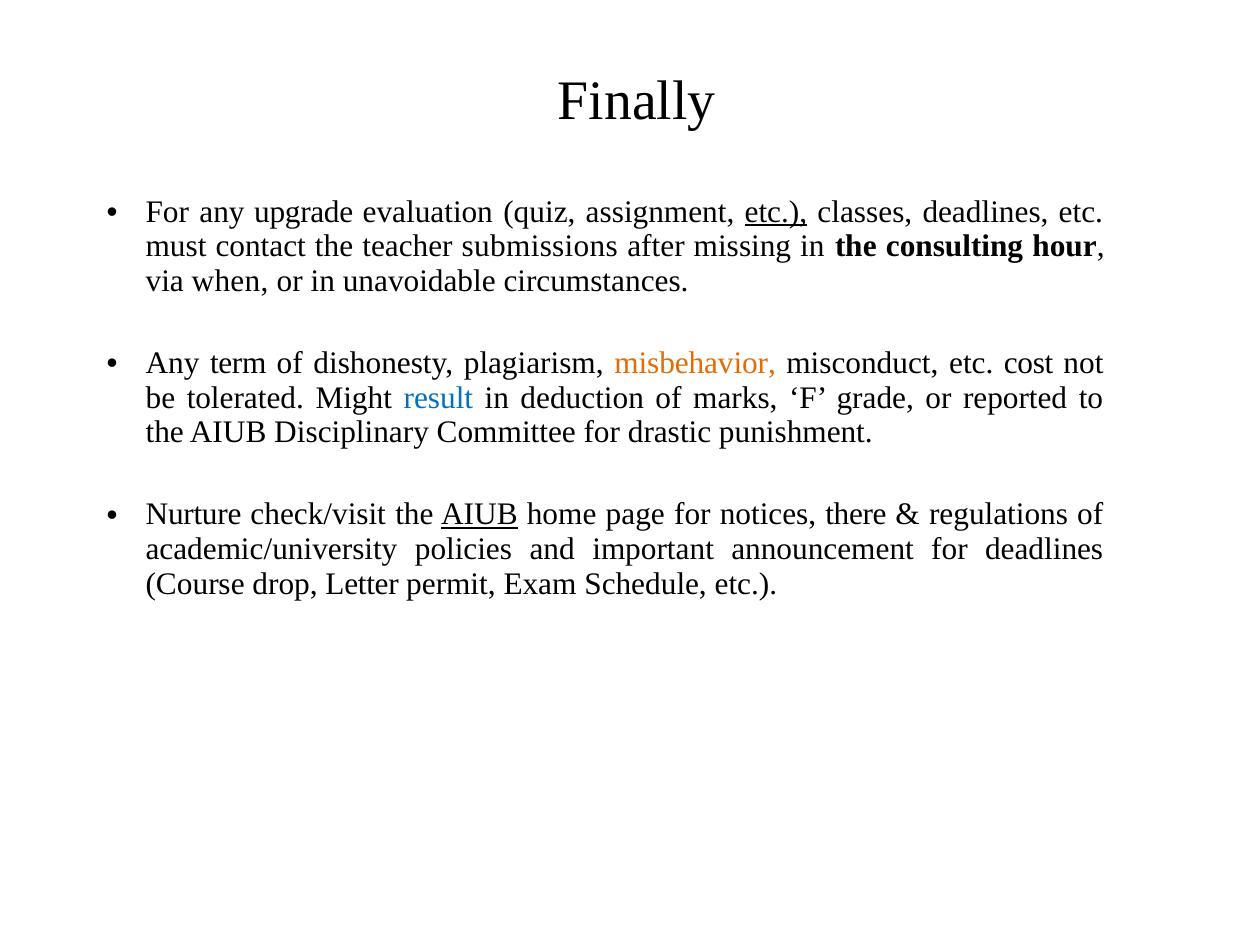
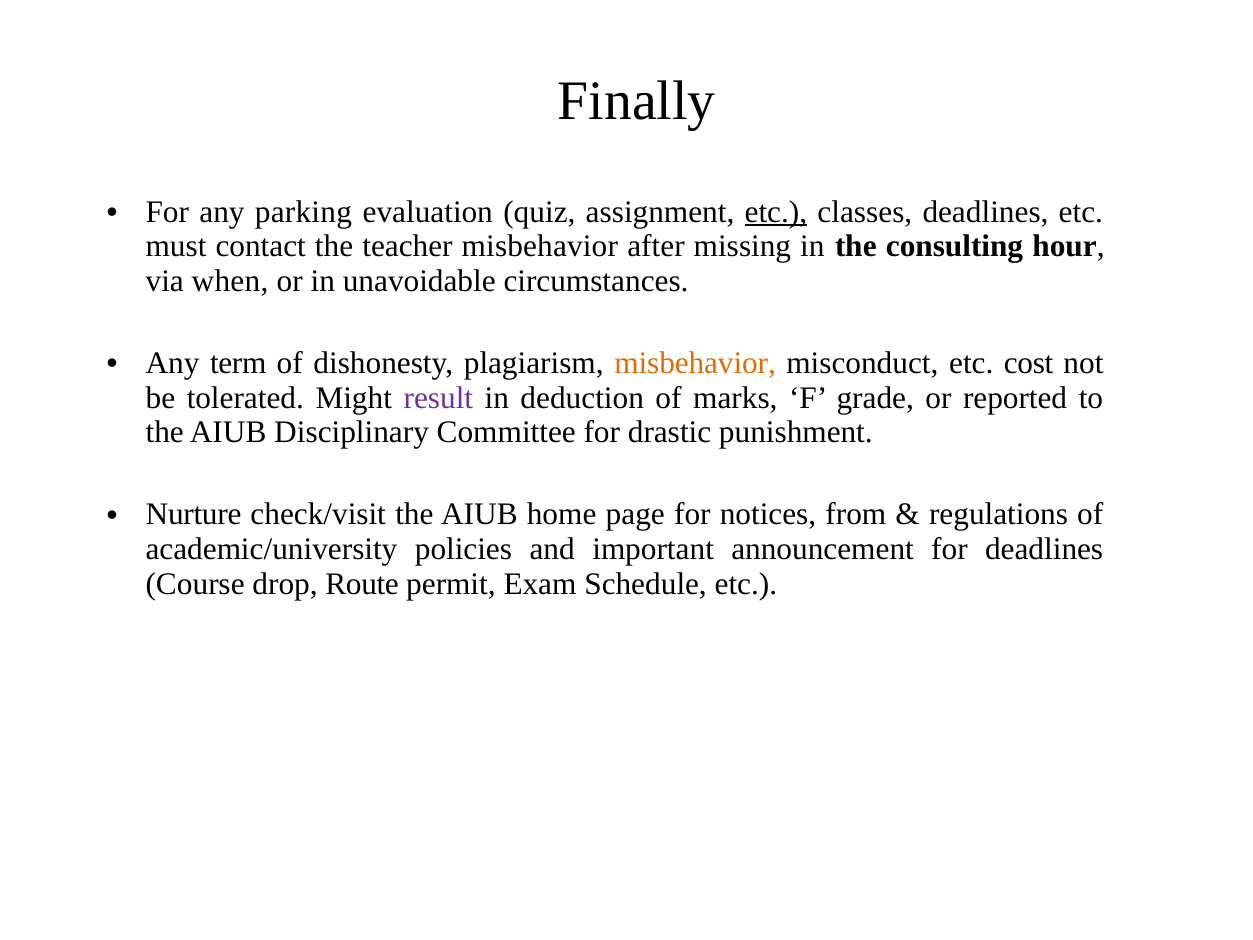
upgrade: upgrade -> parking
teacher submissions: submissions -> misbehavior
result colour: blue -> purple
AIUB at (479, 514) underline: present -> none
there: there -> from
Letter: Letter -> Route
